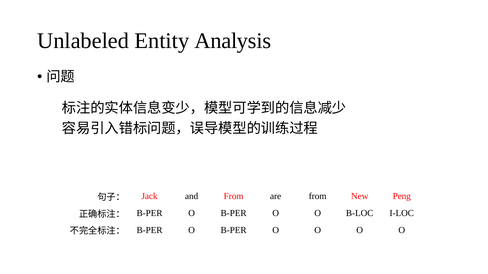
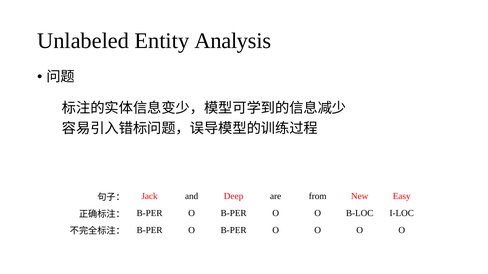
and From: From -> Deep
Peng: Peng -> Easy
